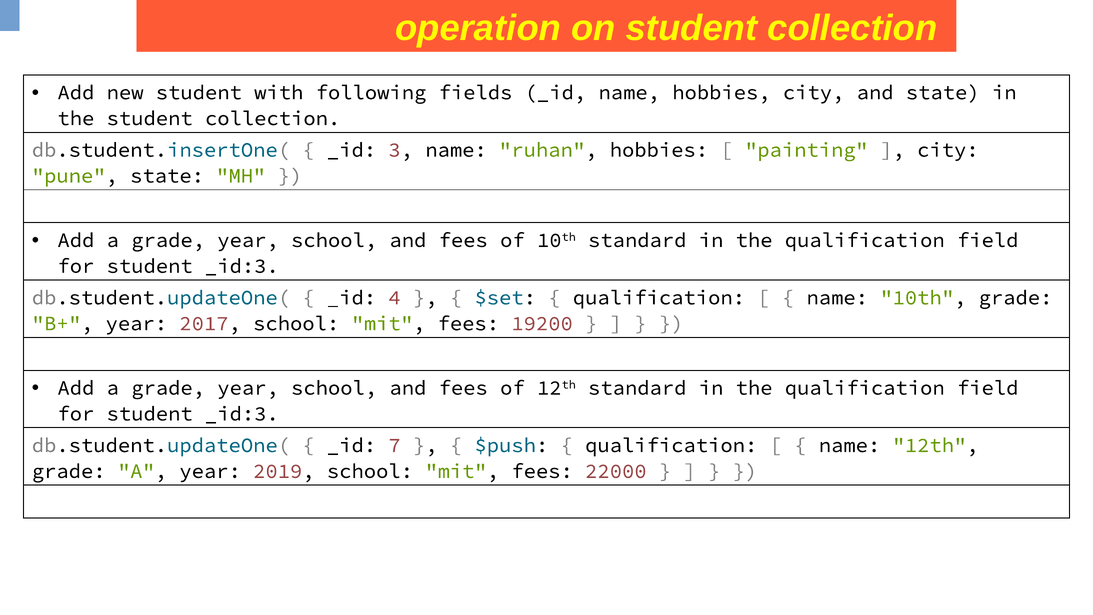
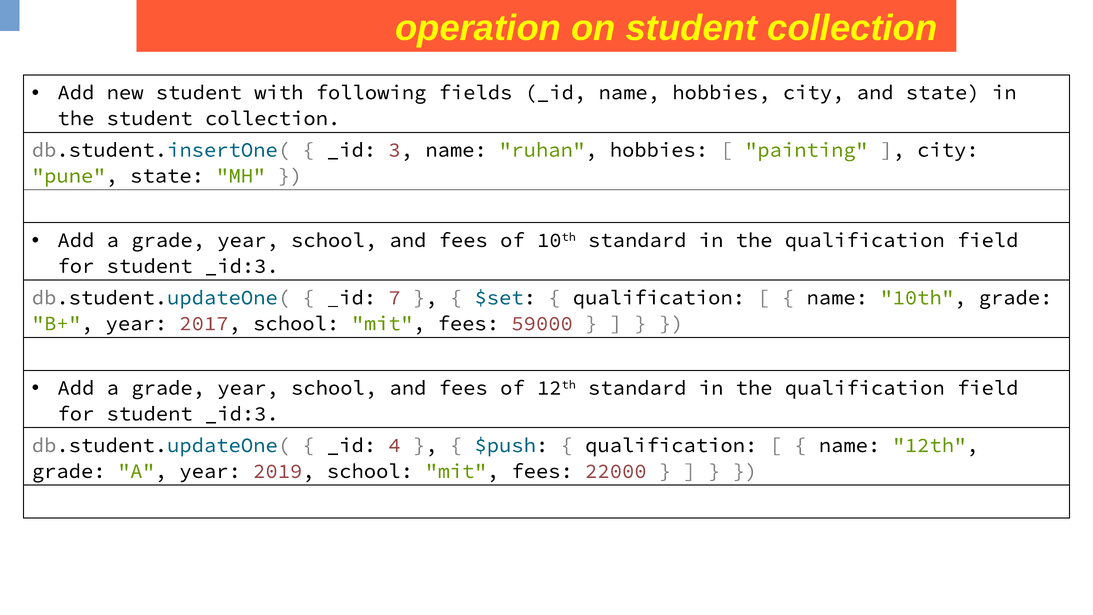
4: 4 -> 7
19200: 19200 -> 59000
7: 7 -> 4
